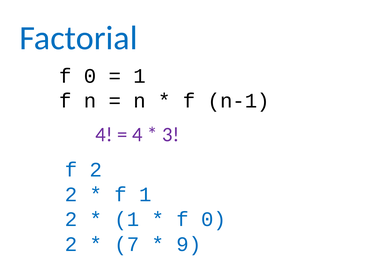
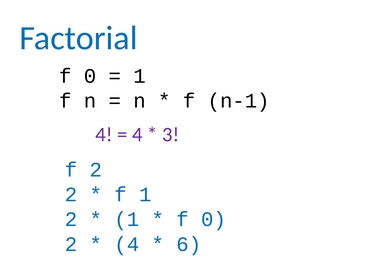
7 at (127, 244): 7 -> 4
9: 9 -> 6
